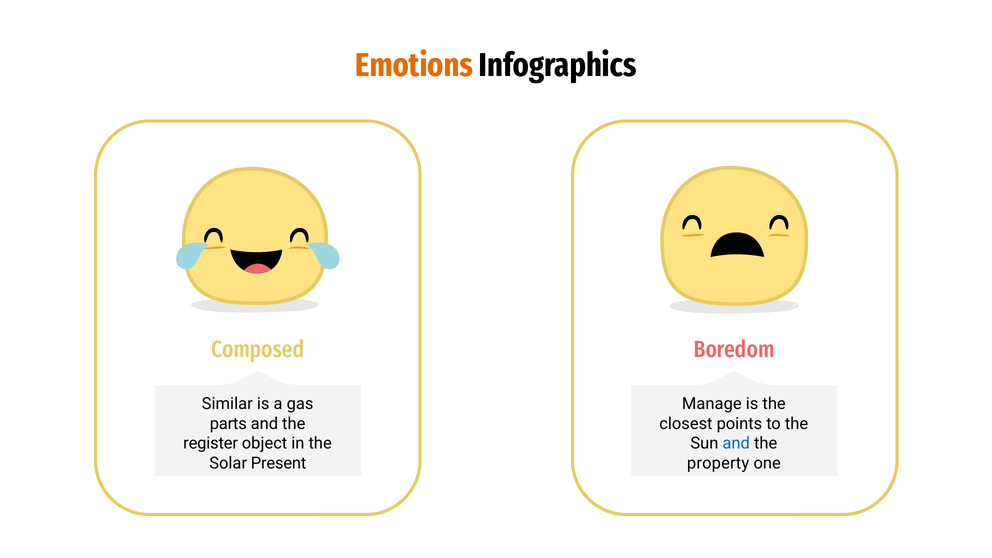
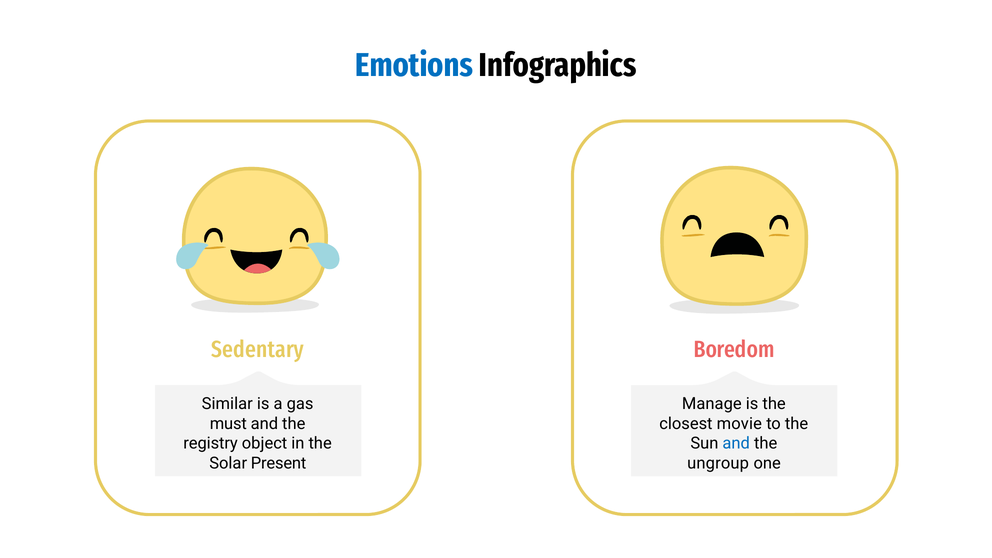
Emotions colour: orange -> blue
Composed: Composed -> Sedentary
parts: parts -> must
points: points -> movie
register: register -> registry
property: property -> ungroup
